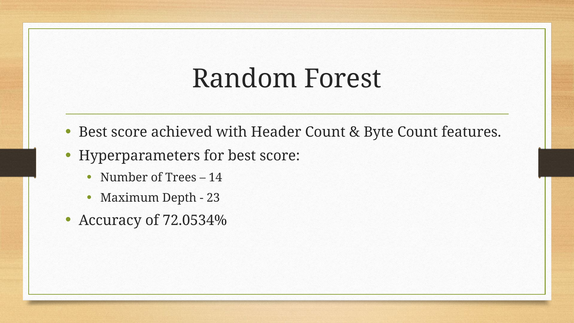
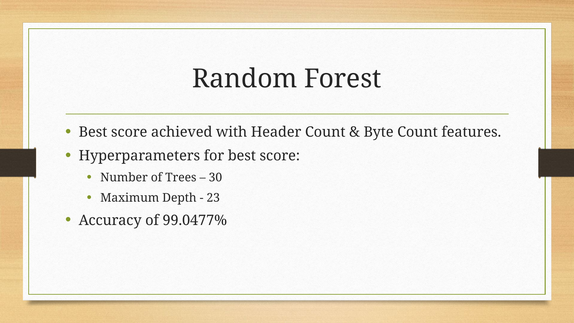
14: 14 -> 30
72.0534%: 72.0534% -> 99.0477%
